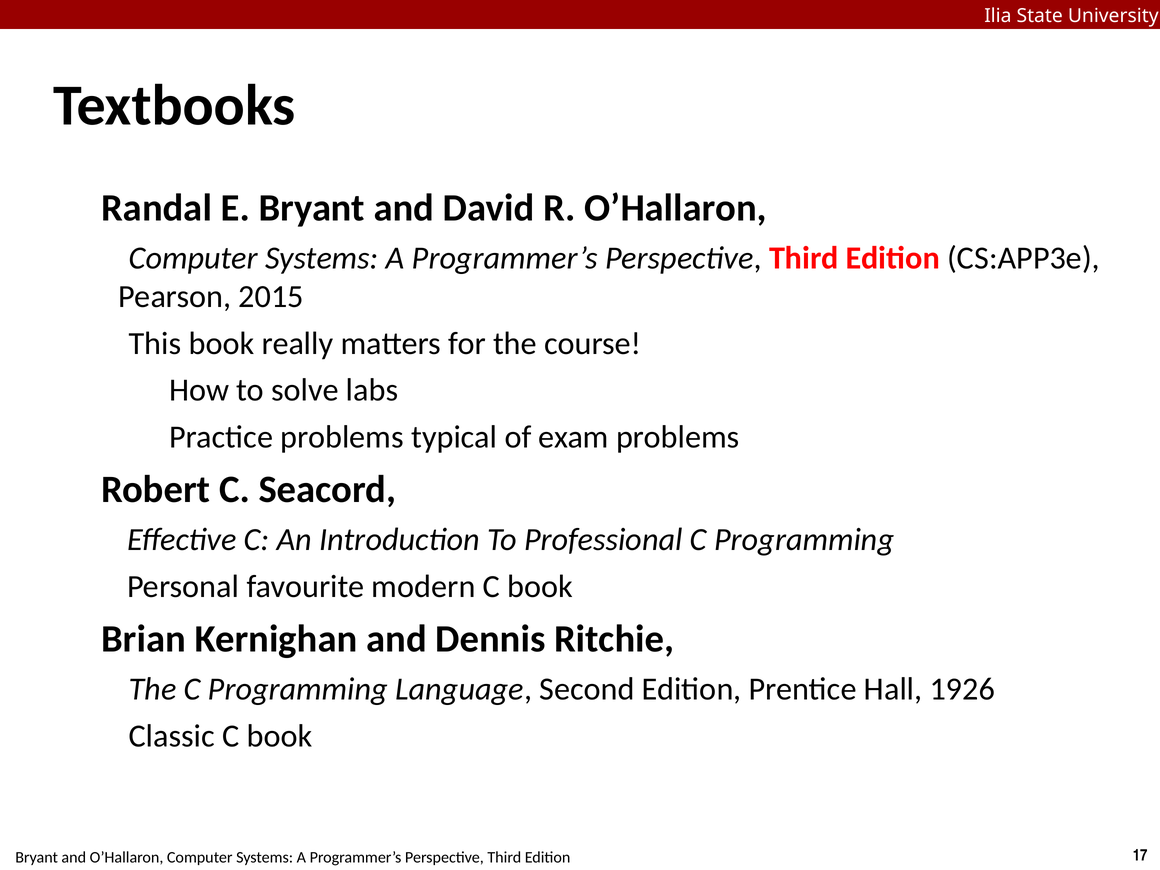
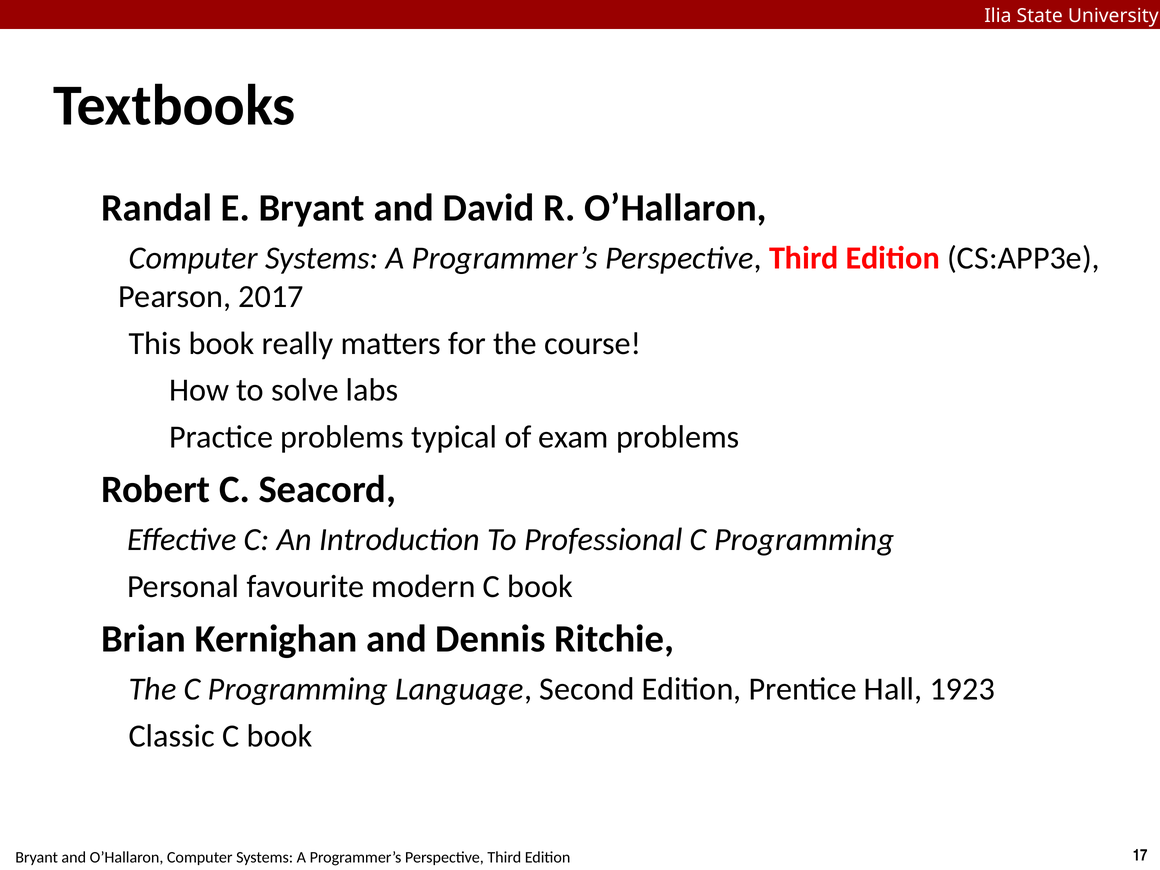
2015: 2015 -> 2017
1926: 1926 -> 1923
